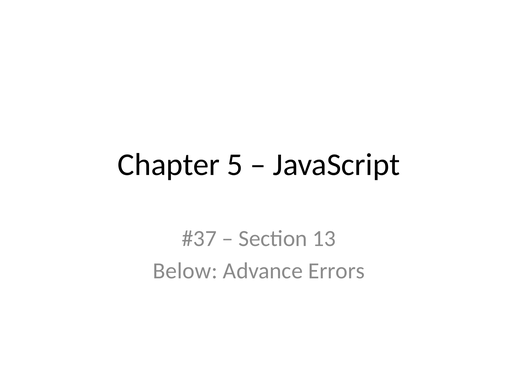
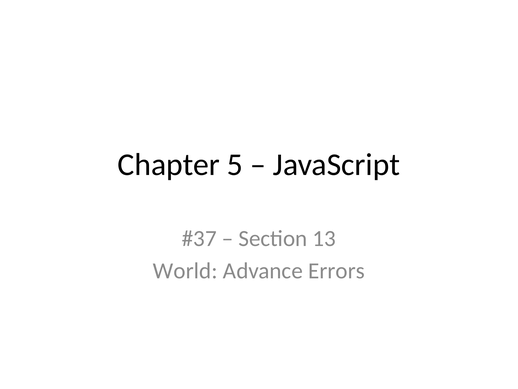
Below: Below -> World
